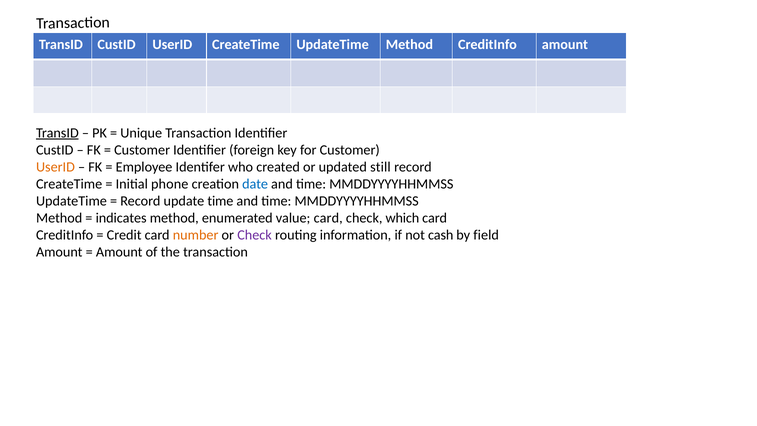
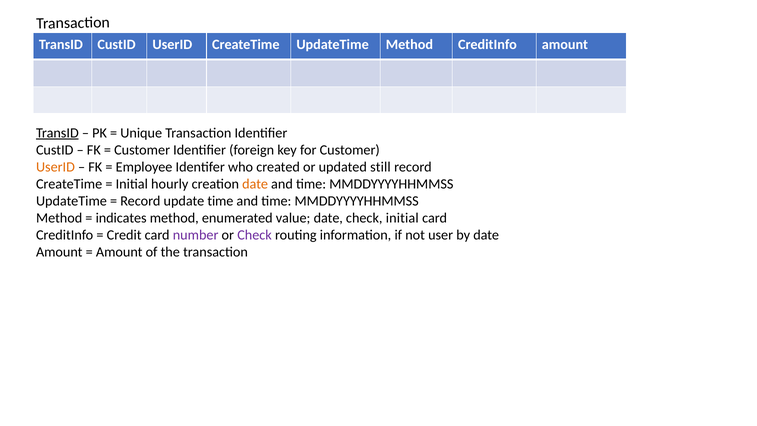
phone: phone -> hourly
date at (255, 184) colour: blue -> orange
value card: card -> date
check which: which -> initial
number colour: orange -> purple
cash: cash -> user
by field: field -> date
